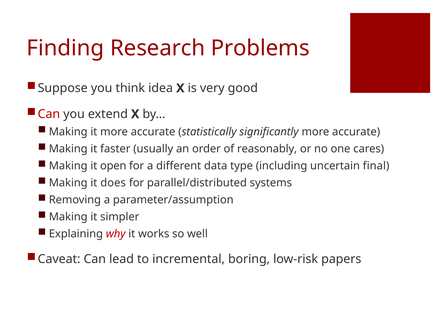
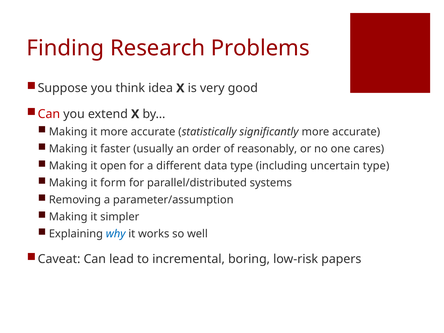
uncertain final: final -> type
does: does -> form
why colour: red -> blue
